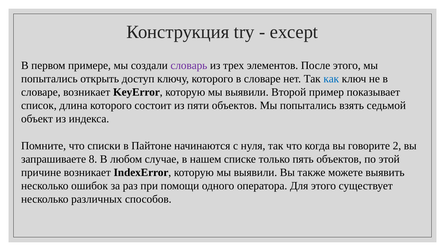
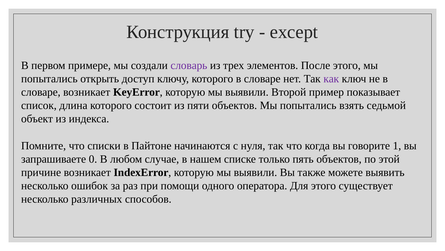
как colour: blue -> purple
2: 2 -> 1
8: 8 -> 0
